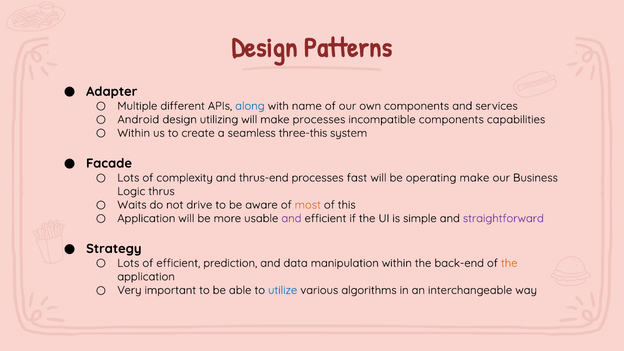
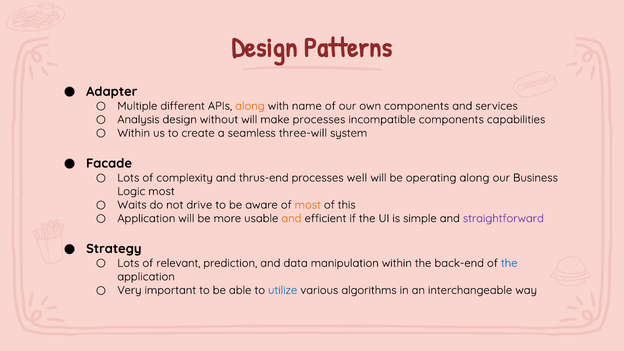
along at (250, 106) colour: blue -> orange
Android: Android -> Analysis
utilizing: utilizing -> without
three-this: three-this -> three-will
fast: fast -> well
operating make: make -> along
Logic thrus: thrus -> most
and at (291, 218) colour: purple -> orange
of efficient: efficient -> relevant
the at (509, 263) colour: orange -> blue
